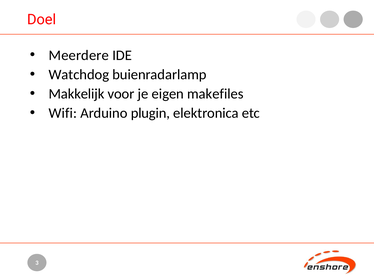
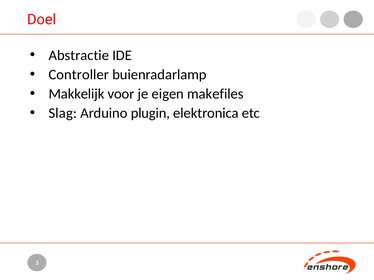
Meerdere: Meerdere -> Abstractie
Watchdog: Watchdog -> Controller
Wifi: Wifi -> Slag
